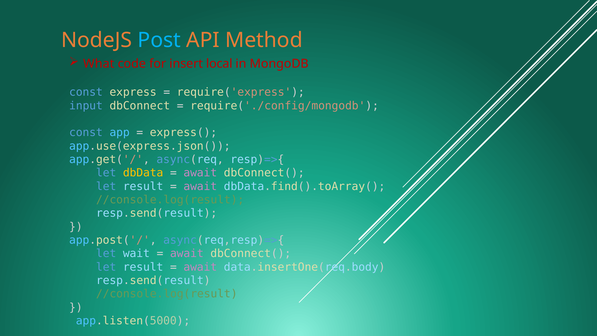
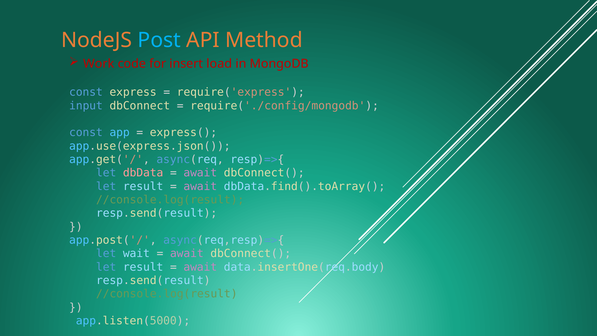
What: What -> Work
local: local -> load
dbData colour: yellow -> pink
